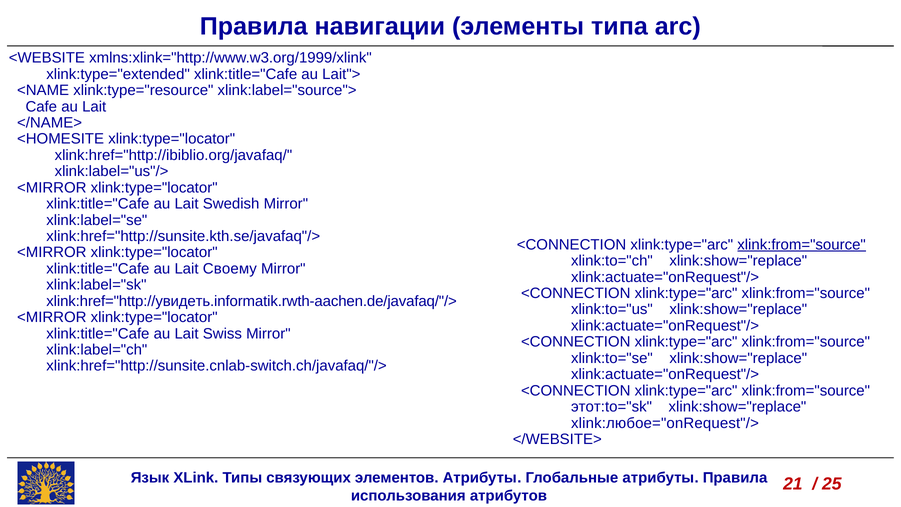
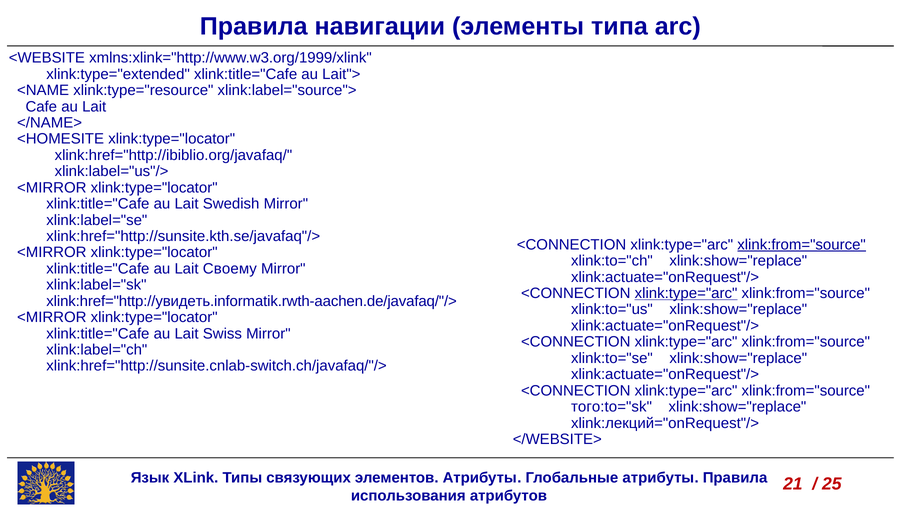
xlink:type="arc at (686, 293) underline: none -> present
этот:to="sk: этот:to="sk -> того:to="sk
xlink:любое="onRequest"/>: xlink:любое="onRequest"/> -> xlink:лекций="onRequest"/>
